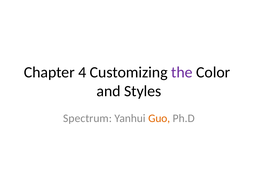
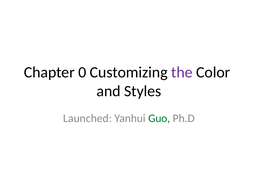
4: 4 -> 0
Spectrum: Spectrum -> Launched
Guo colour: orange -> green
